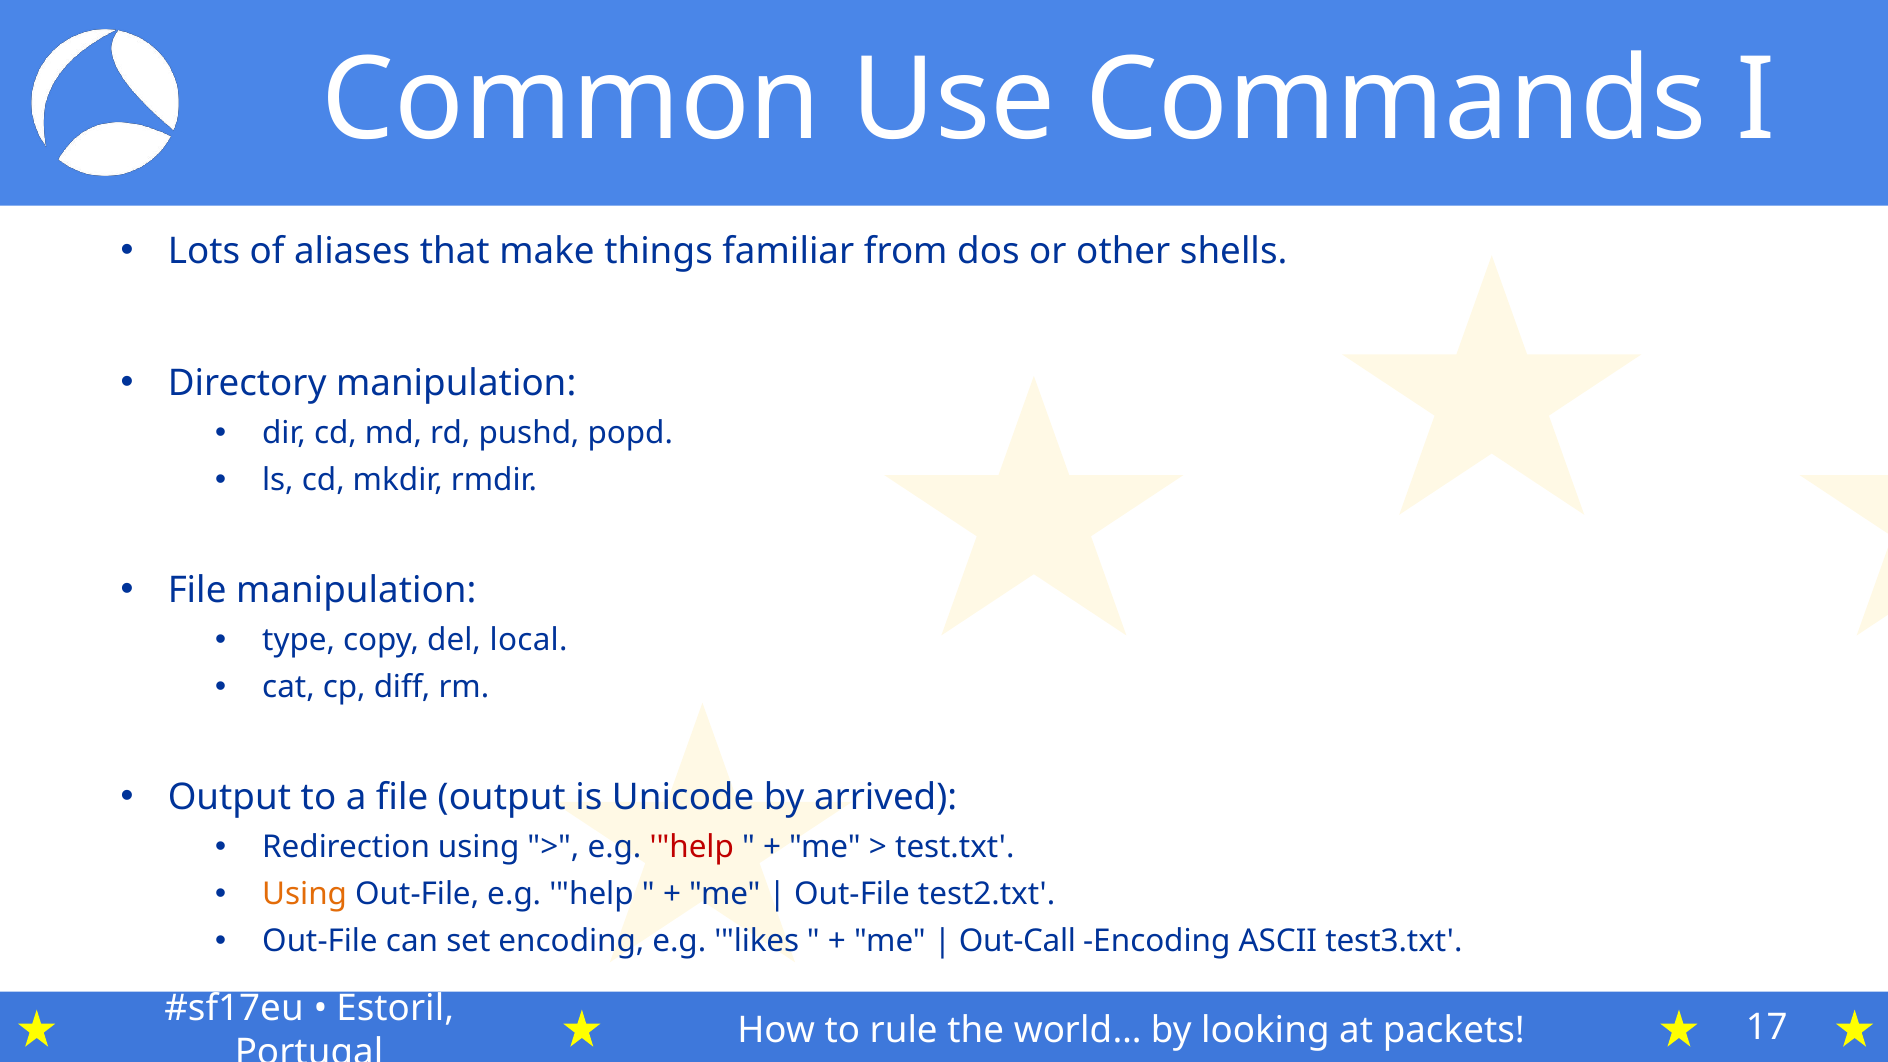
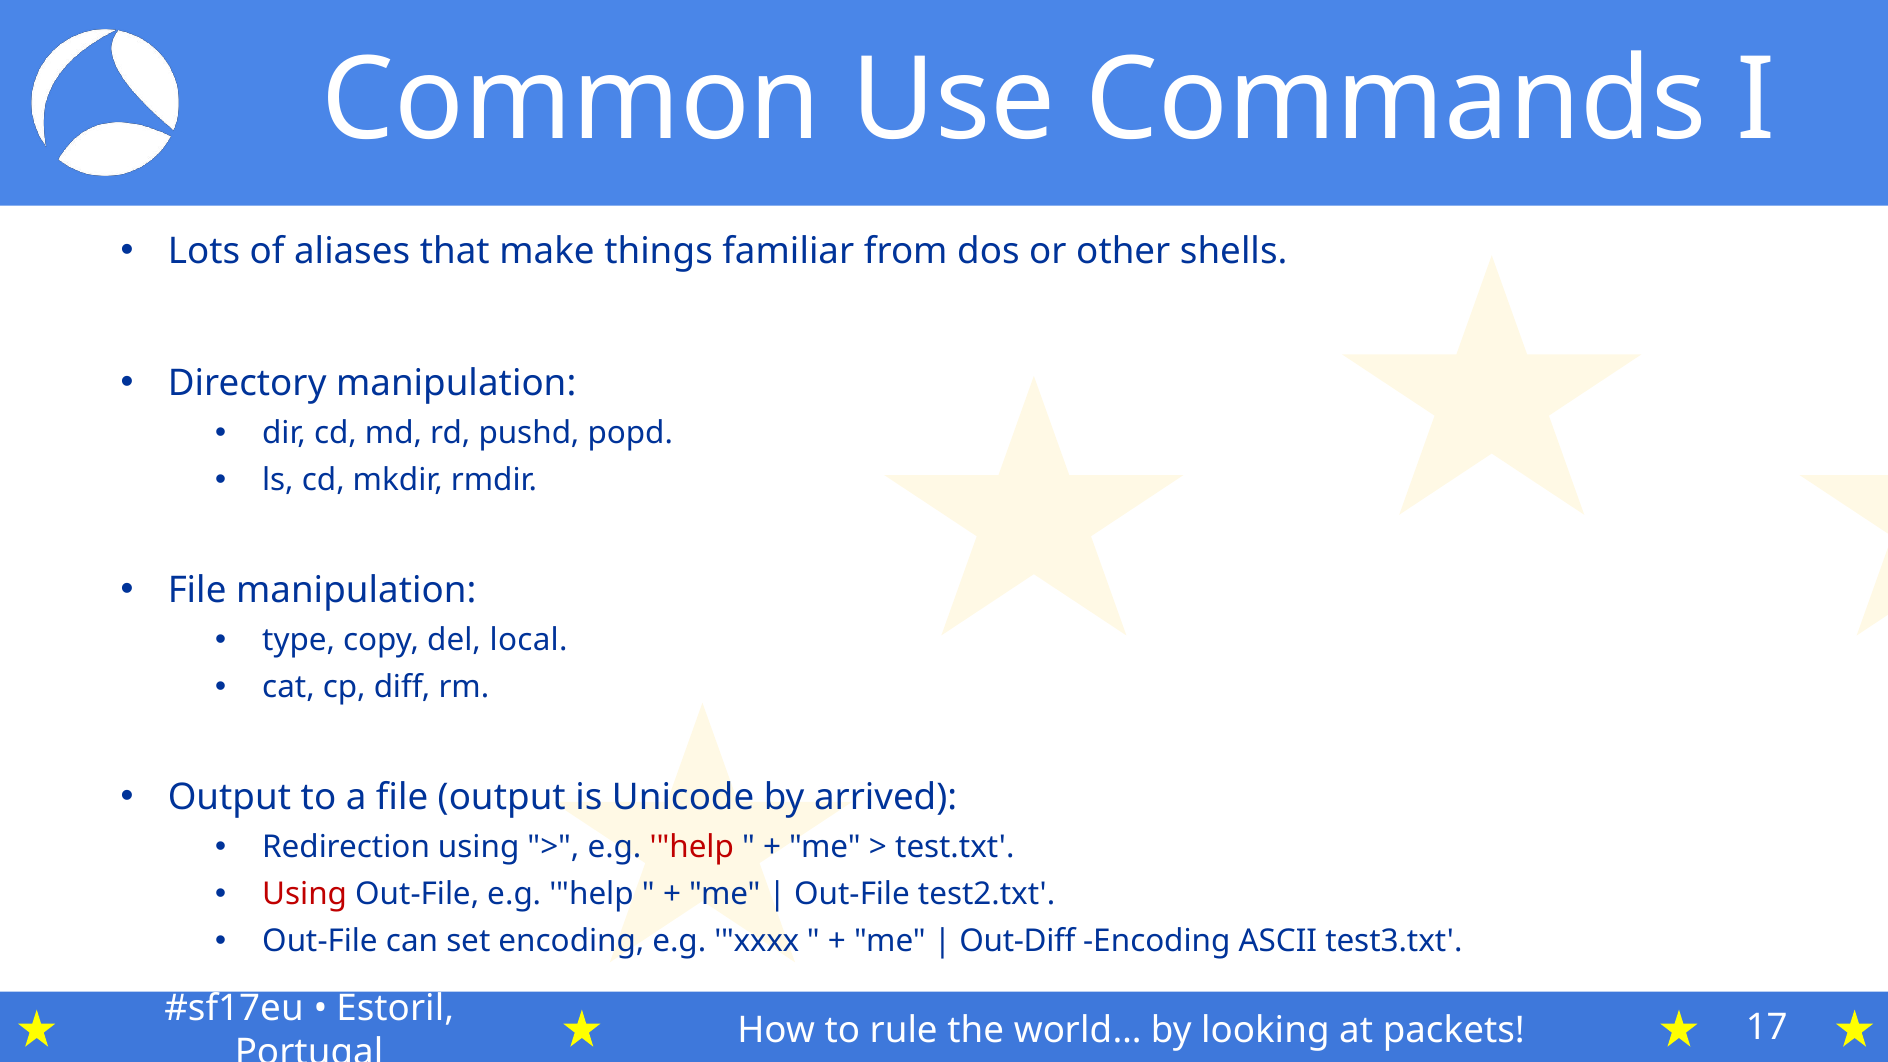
Using at (305, 894) colour: orange -> red
likes: likes -> xxxx
Out-Call: Out-Call -> Out-Diff
